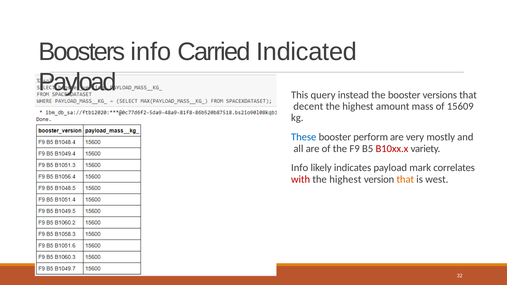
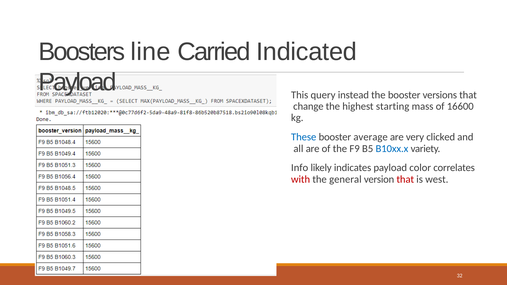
Boosters info: info -> line
decent: decent -> change
amount: amount -> starting
15609: 15609 -> 16600
perform: perform -> average
mostly: mostly -> clicked
B10xx.x colour: red -> blue
mark: mark -> color
highest at (345, 180): highest -> general
that at (405, 180) colour: orange -> red
